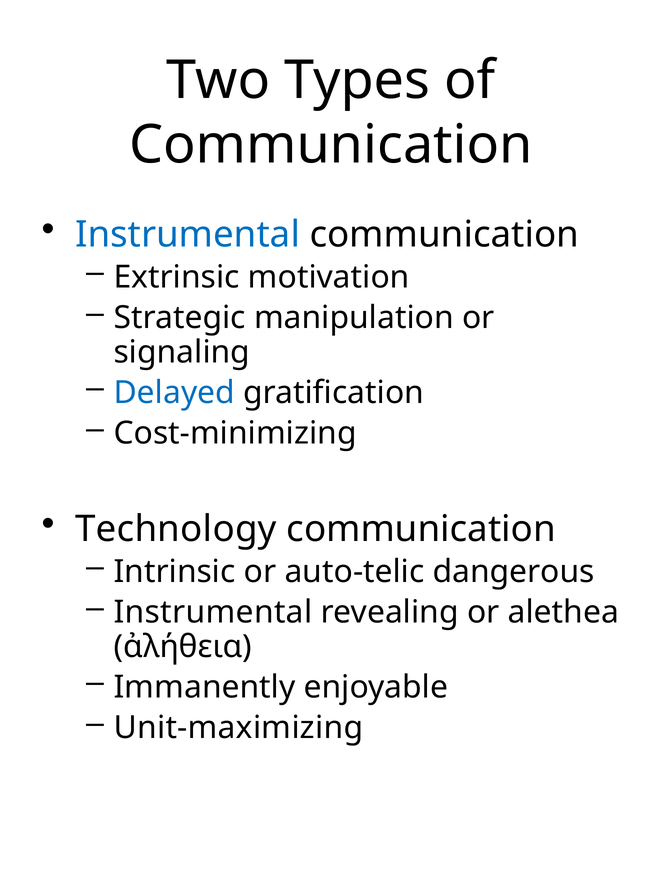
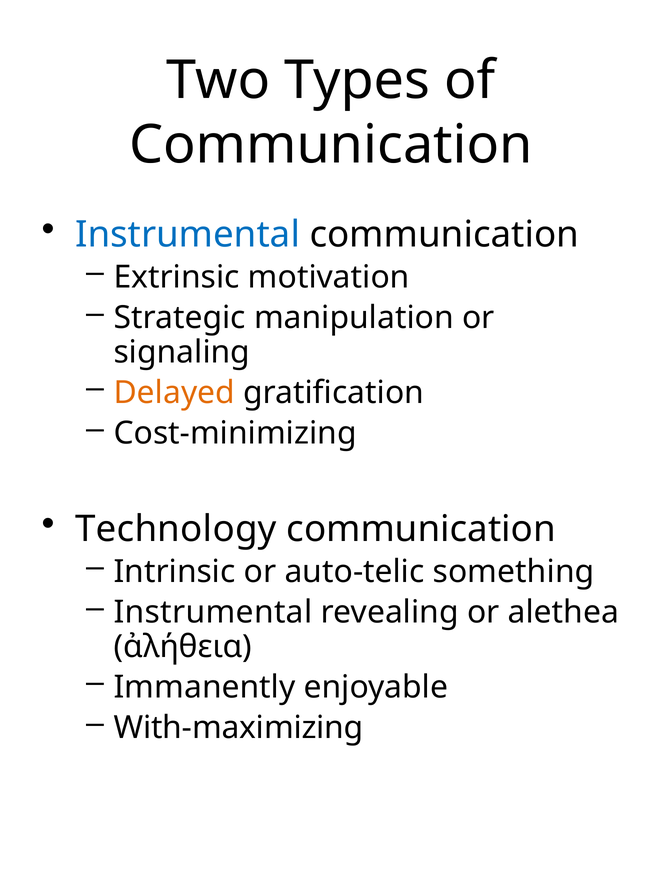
Delayed colour: blue -> orange
dangerous: dangerous -> something
Unit-maximizing: Unit-maximizing -> With-maximizing
